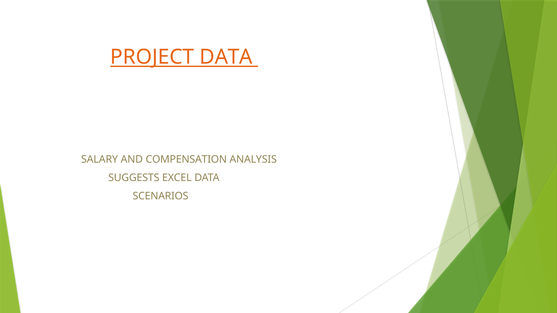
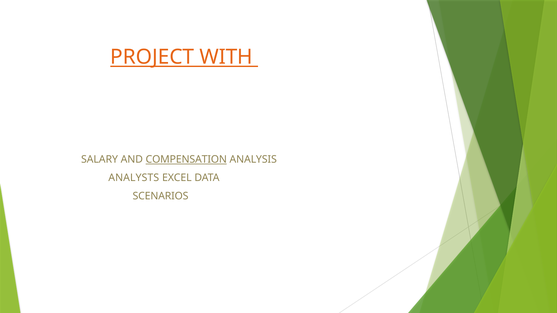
PROJECT DATA: DATA -> WITH
COMPENSATION underline: none -> present
SUGGESTS: SUGGESTS -> ANALYSTS
